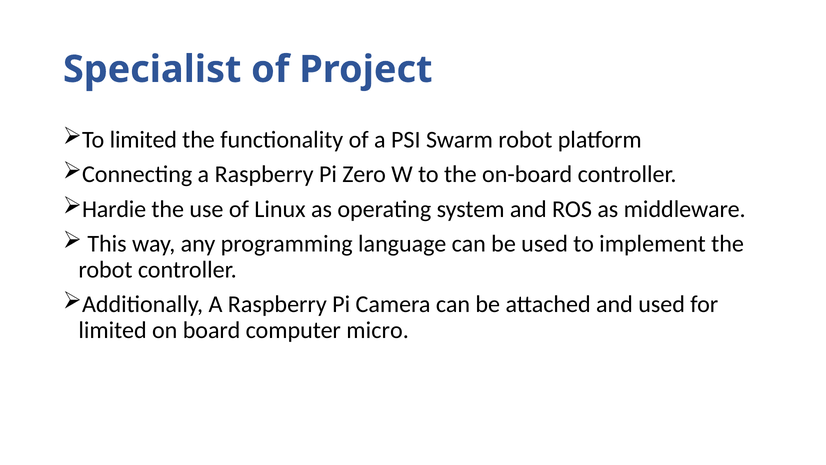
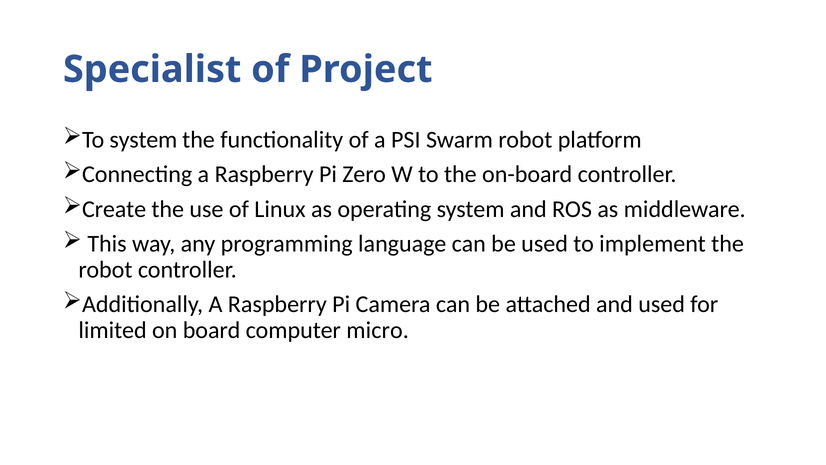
To limited: limited -> system
Hardie: Hardie -> Create
